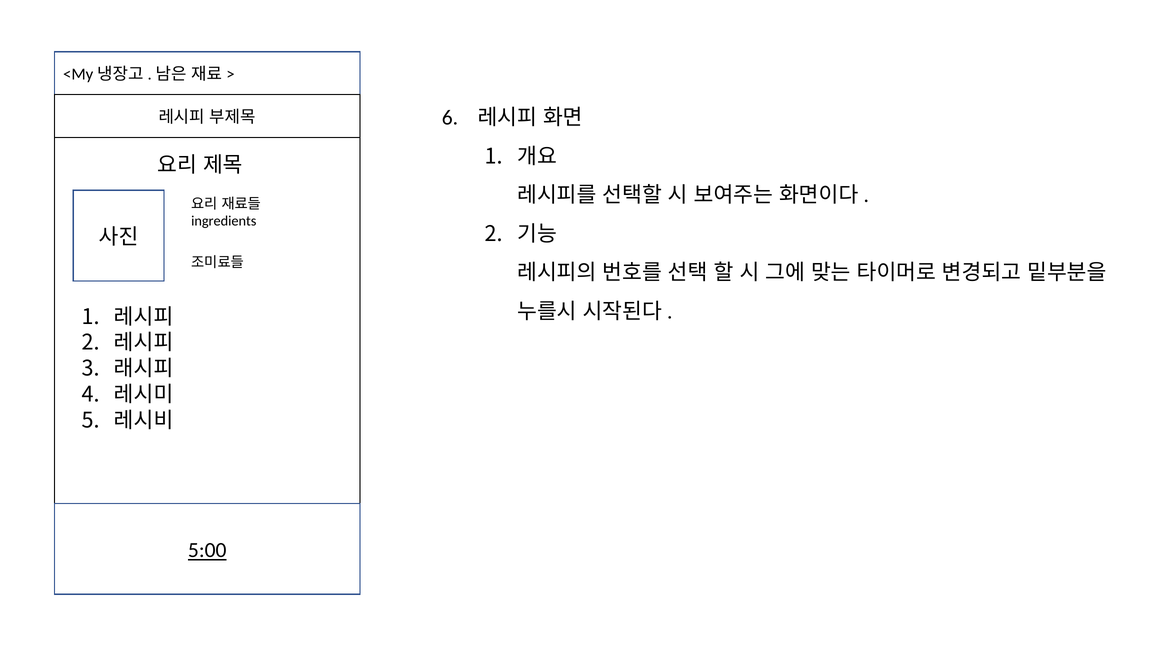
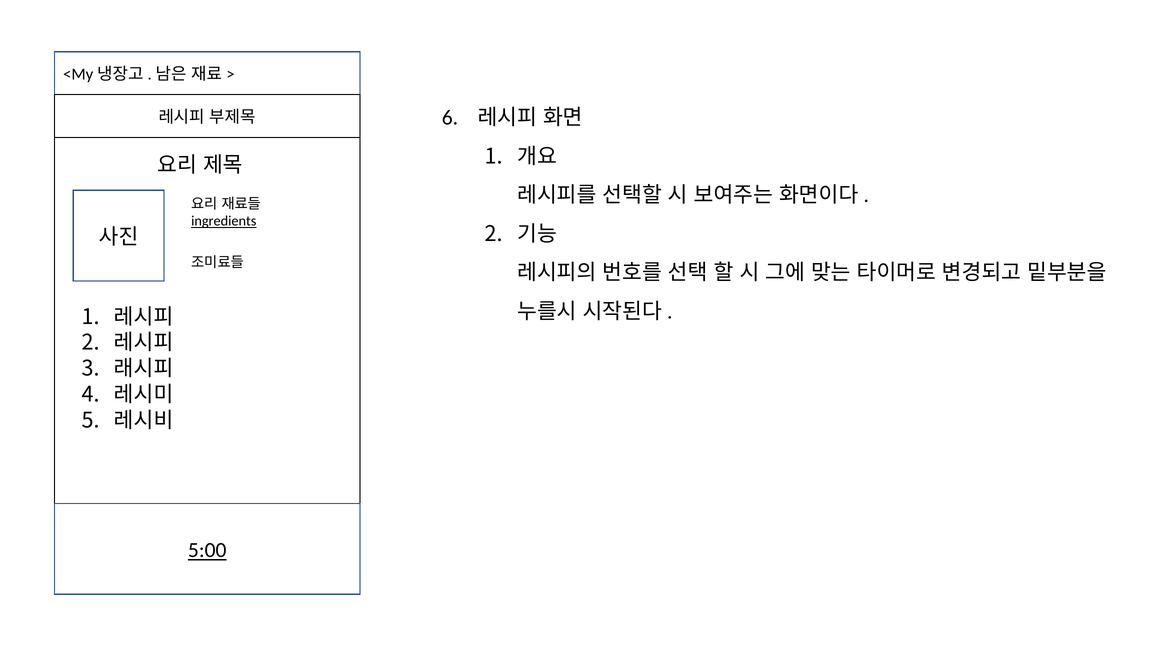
ingredients underline: none -> present
